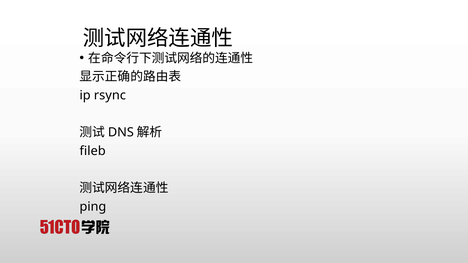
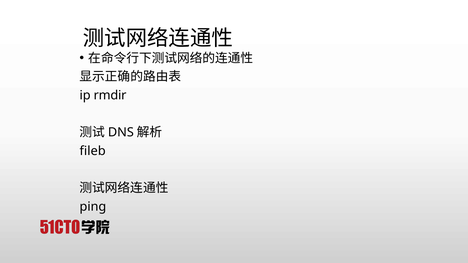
rsync: rsync -> rmdir
